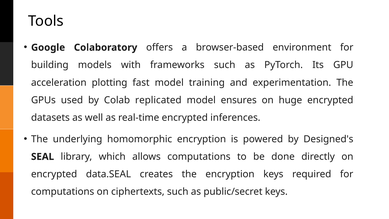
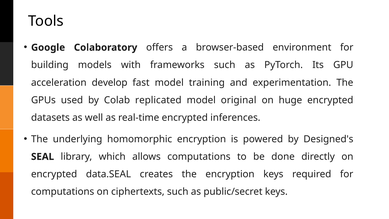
plotting: plotting -> develop
ensures: ensures -> original
